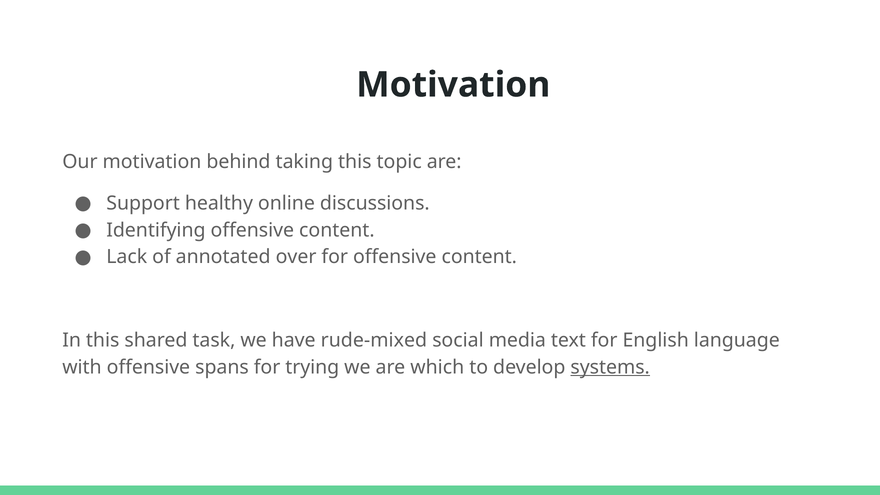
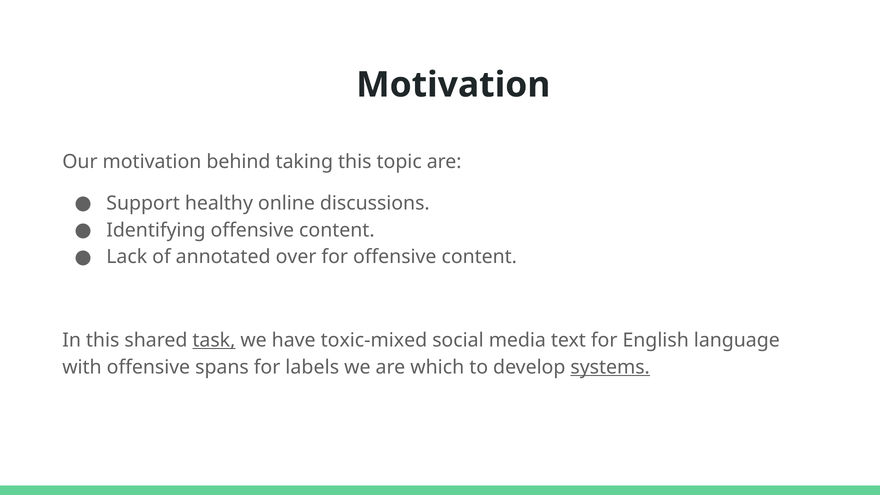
task underline: none -> present
rude-mixed: rude-mixed -> toxic-mixed
trying: trying -> labels
